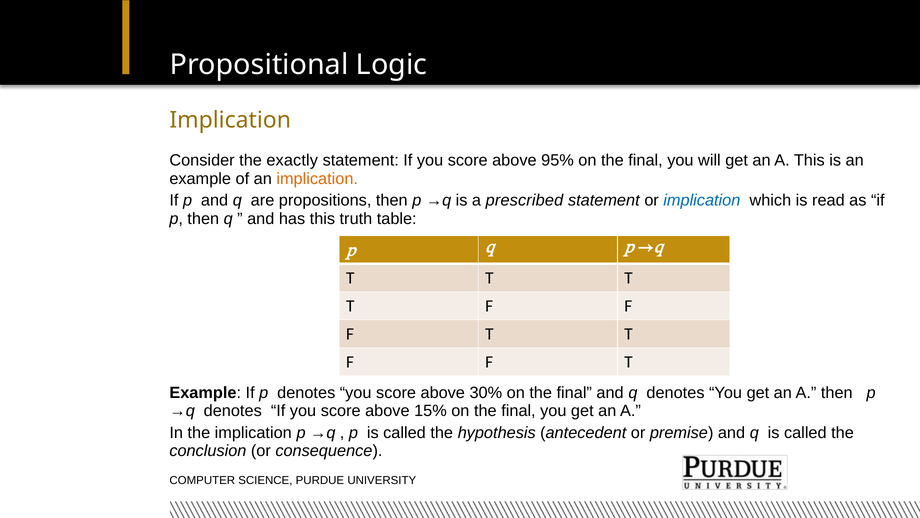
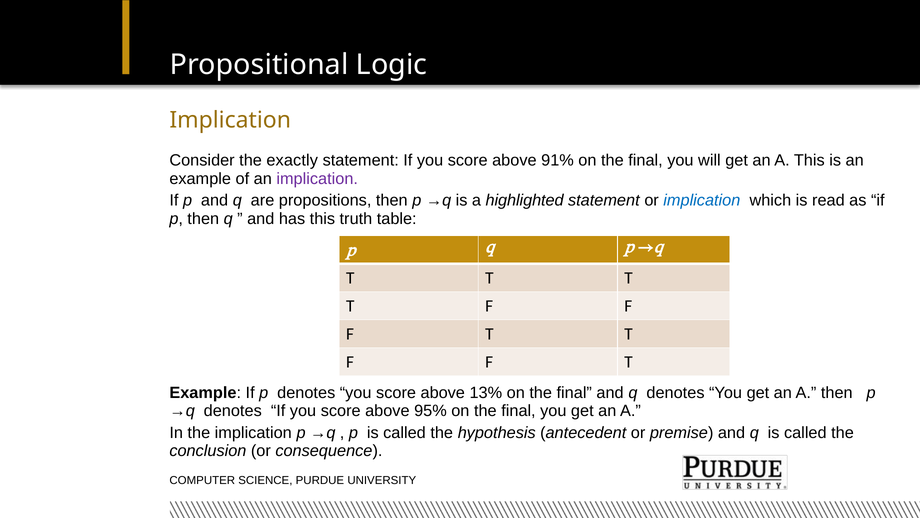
95%: 95% -> 91%
implication at (317, 178) colour: orange -> purple
prescribed: prescribed -> highlighted
30%: 30% -> 13%
15%: 15% -> 95%
